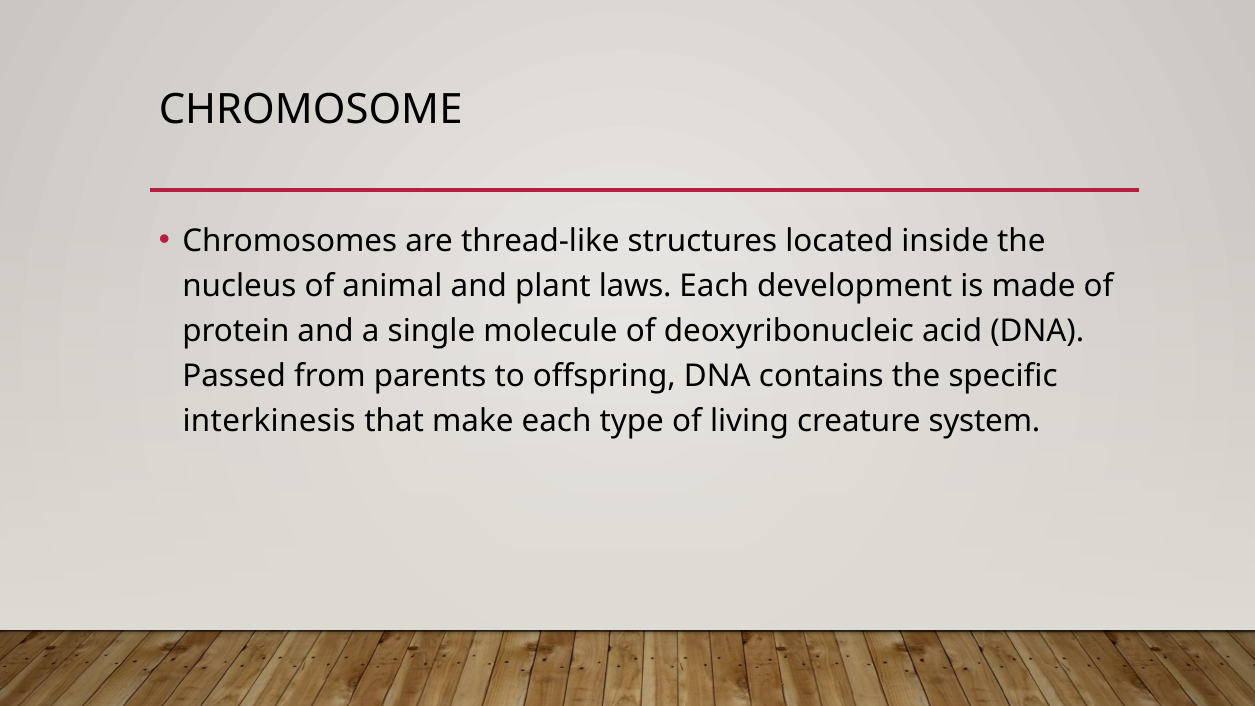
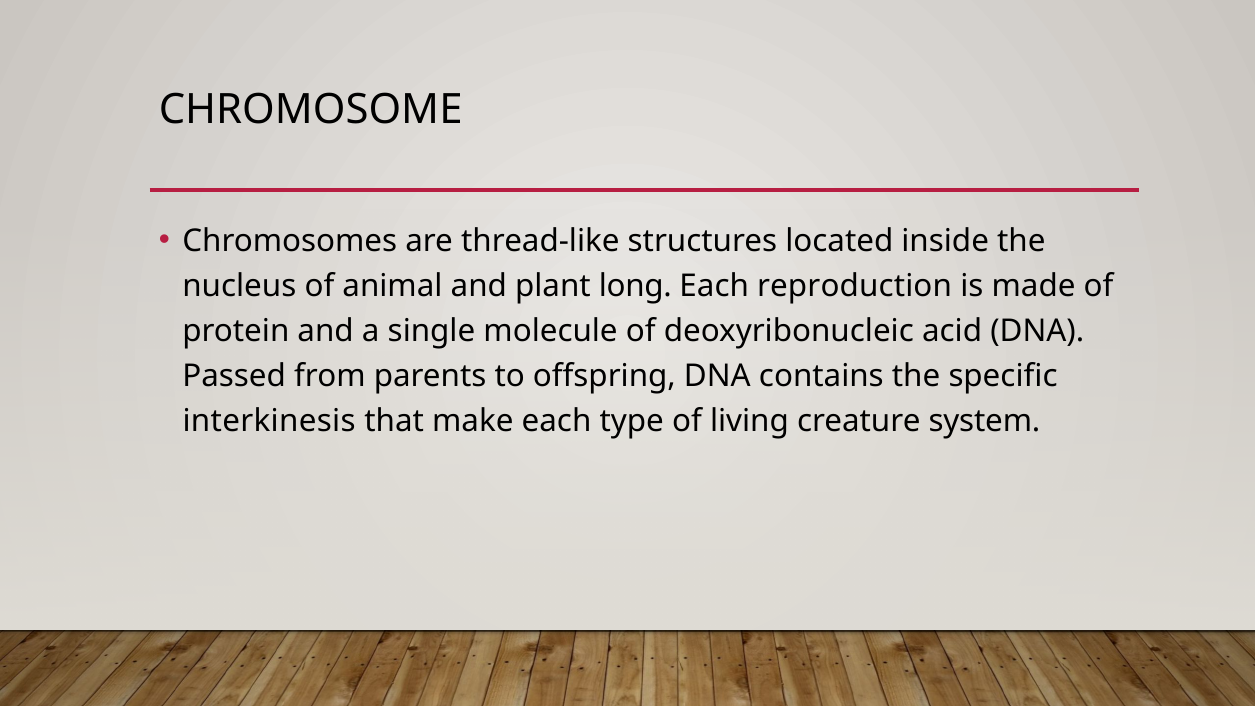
laws: laws -> long
development: development -> reproduction
